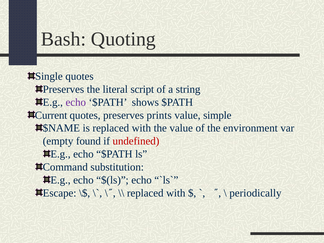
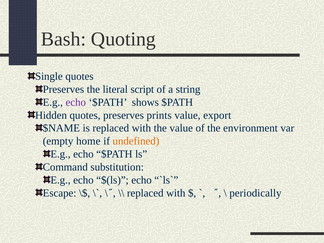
Current: Current -> Hidden
simple: simple -> export
found: found -> home
undefined colour: red -> orange
